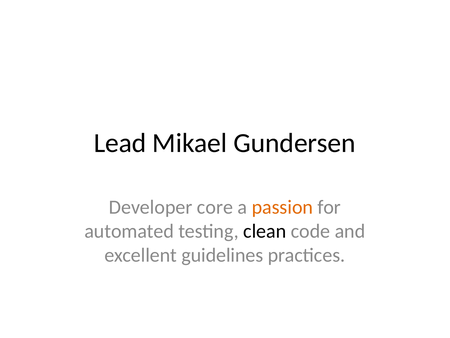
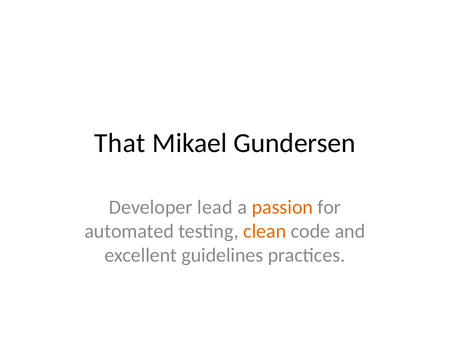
Lead: Lead -> That
core: core -> lead
clean colour: black -> orange
